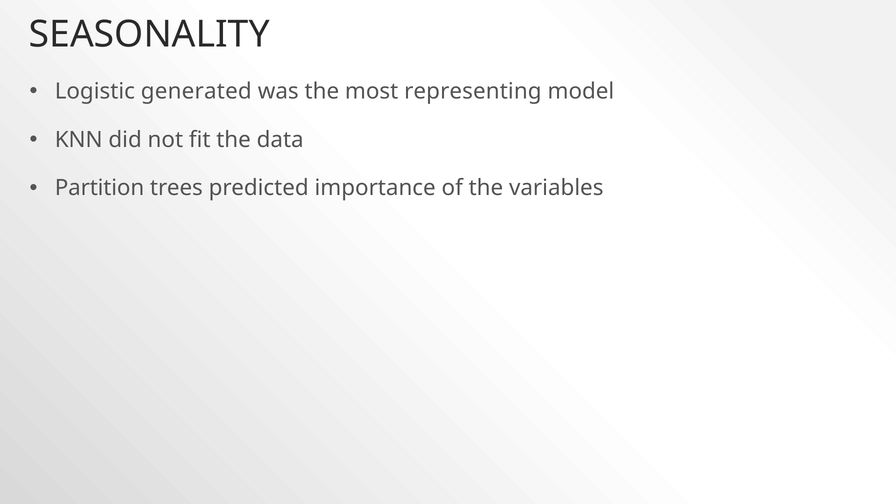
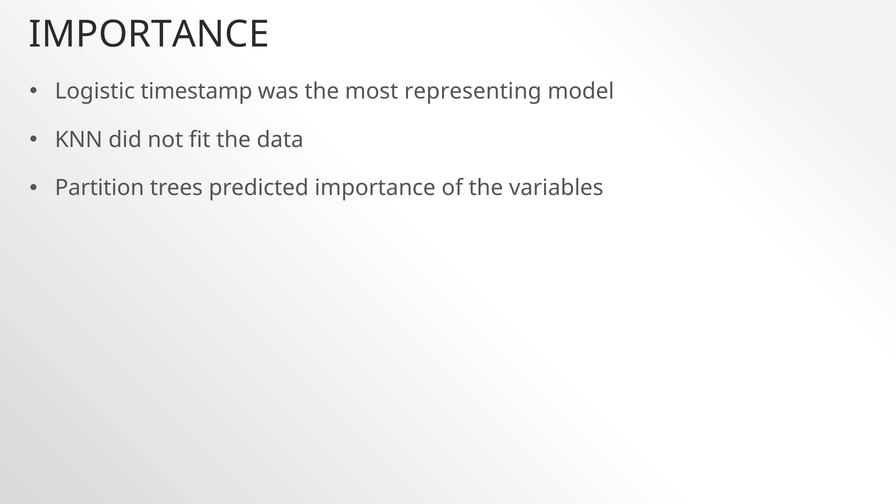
SEASONALITY at (149, 34): SEASONALITY -> IMPORTANCE
generated: generated -> timestamp
